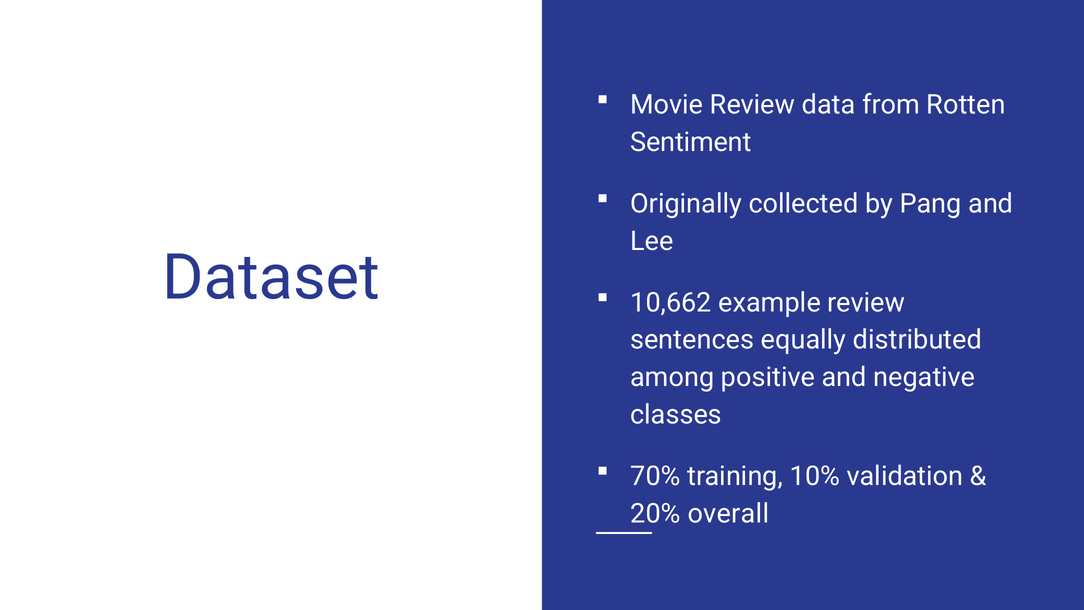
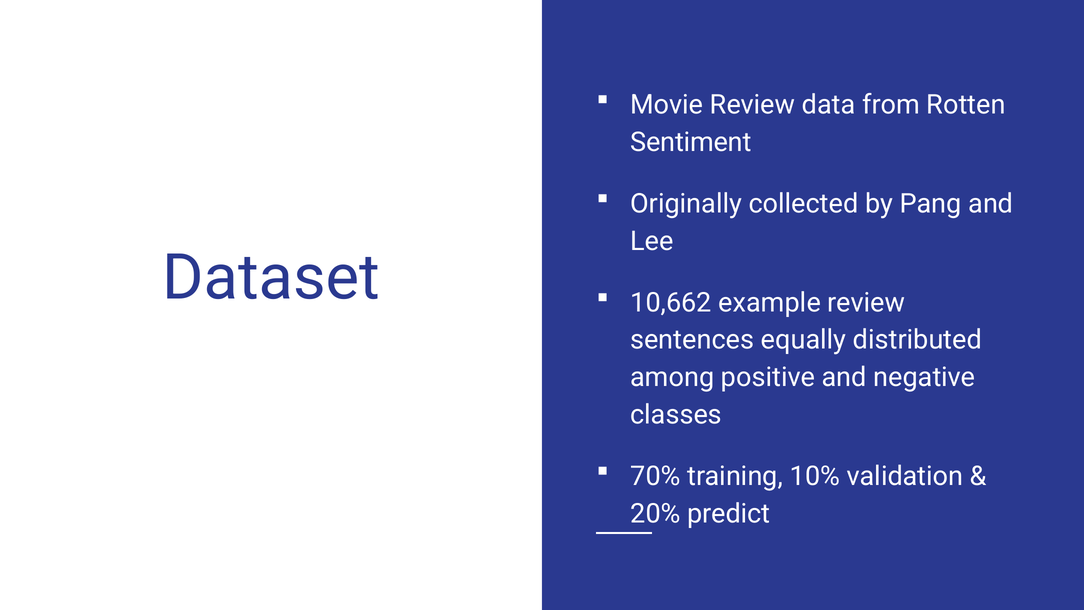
overall: overall -> predict
